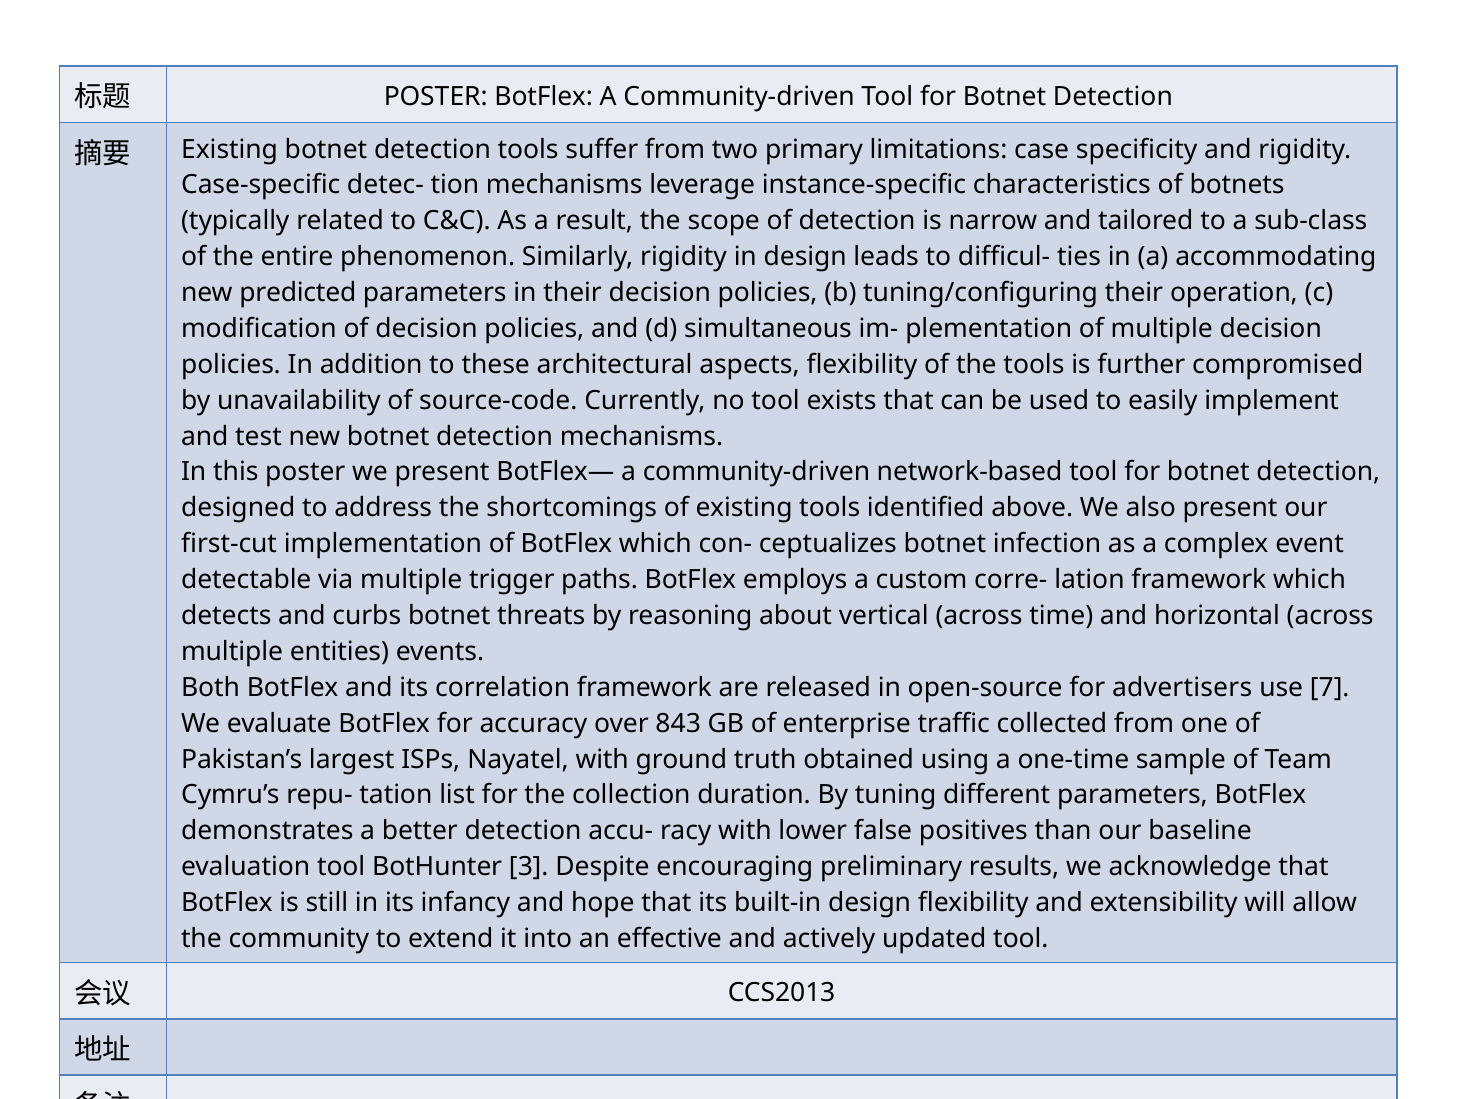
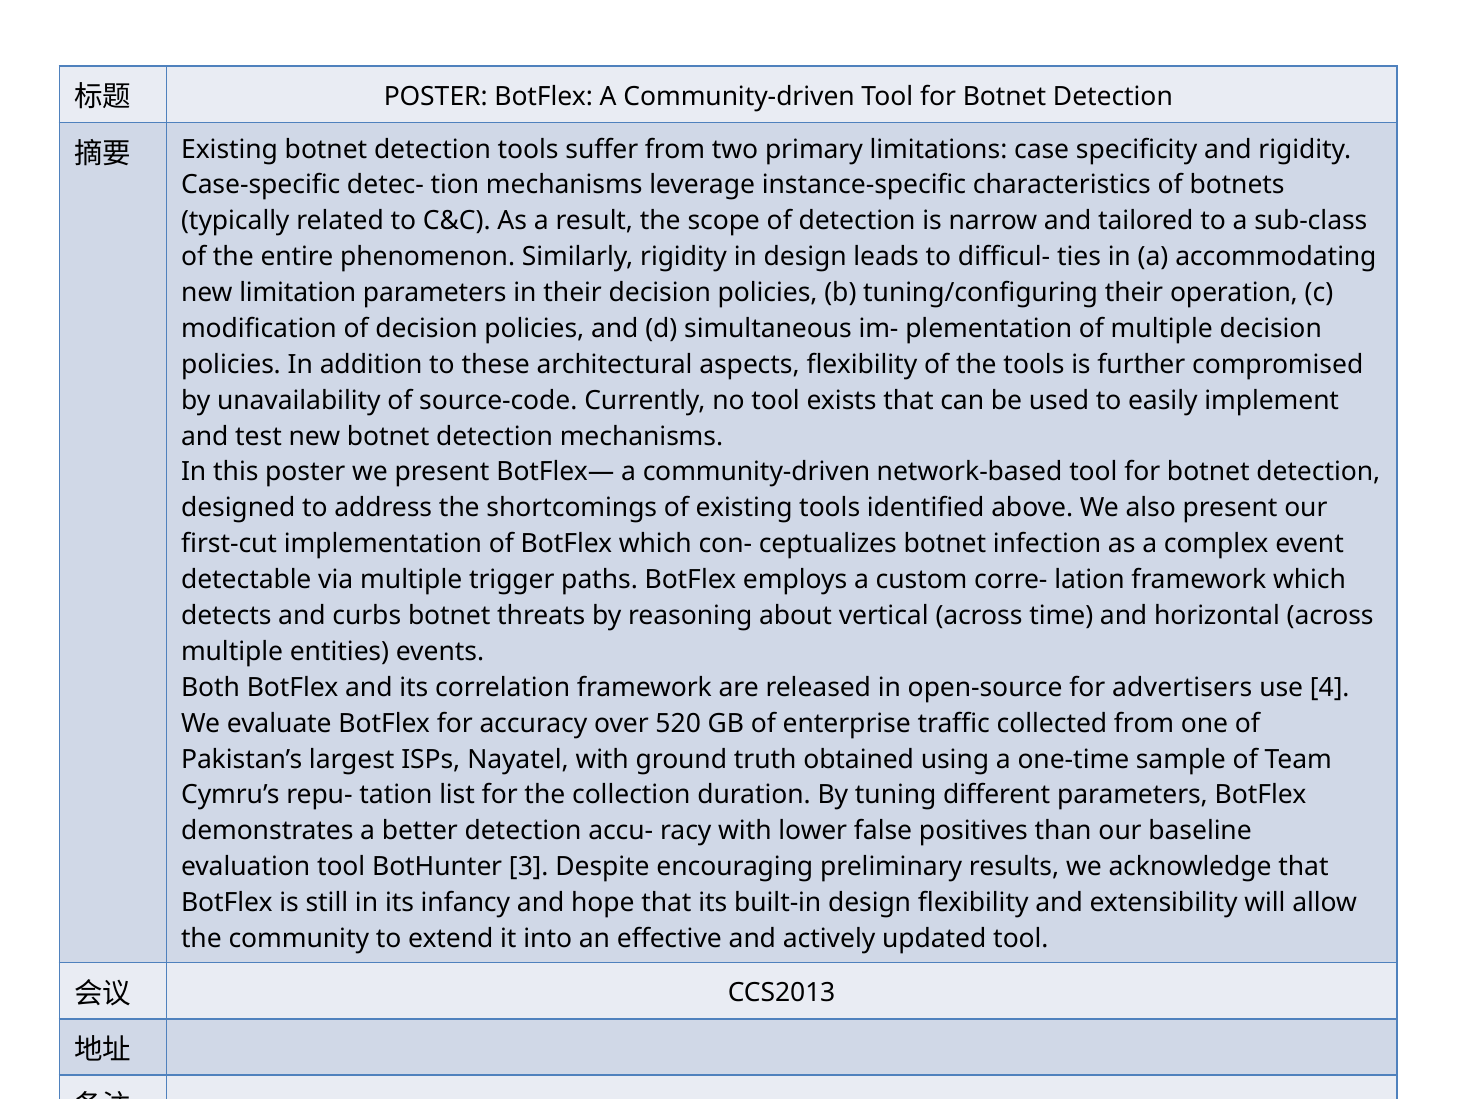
predicted: predicted -> limitation
7: 7 -> 4
843: 843 -> 520
